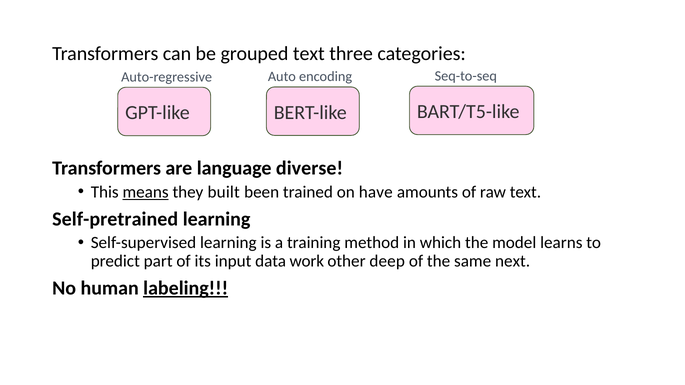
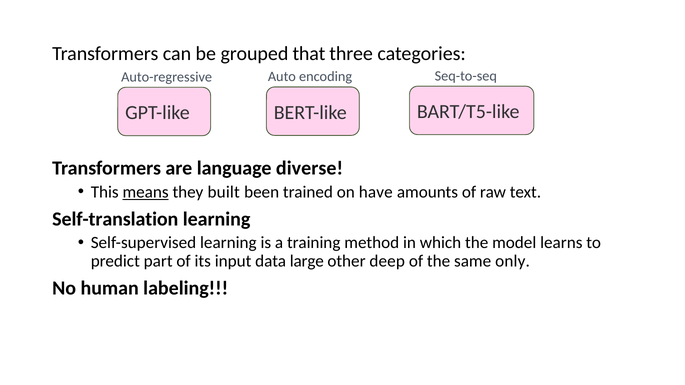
grouped text: text -> that
Self-pretrained: Self-pretrained -> Self-translation
work: work -> large
next: next -> only
labeling underline: present -> none
